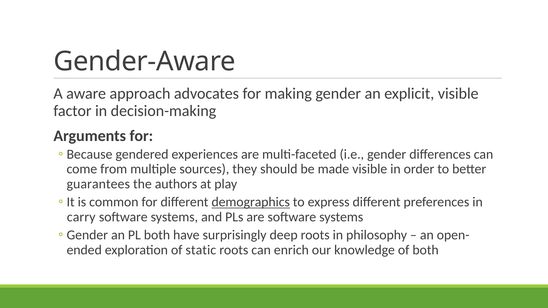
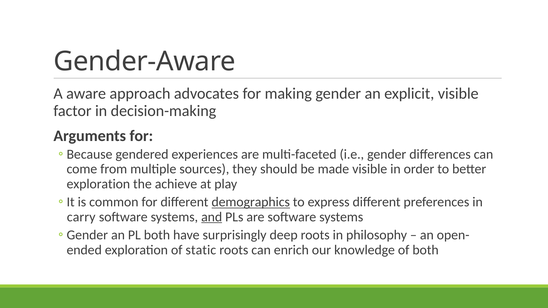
guarantees at (98, 184): guarantees -> exploration
authors: authors -> achieve
and underline: none -> present
